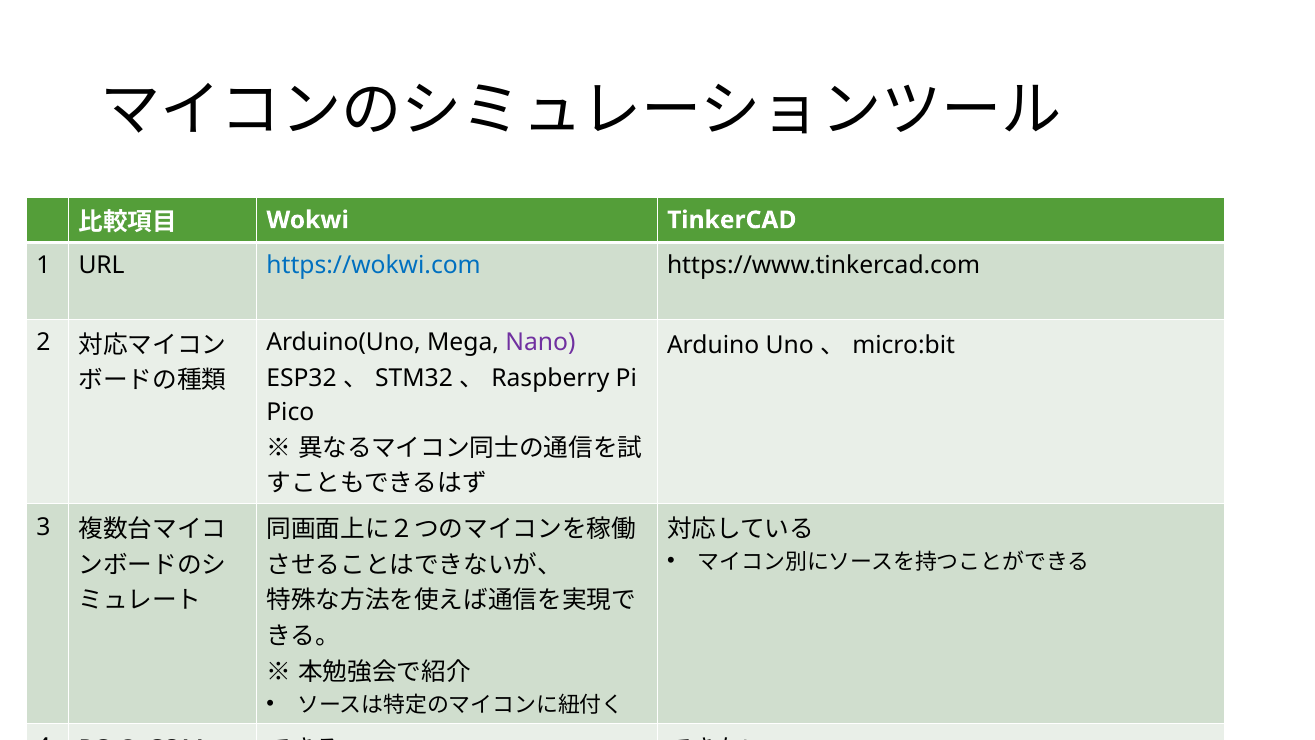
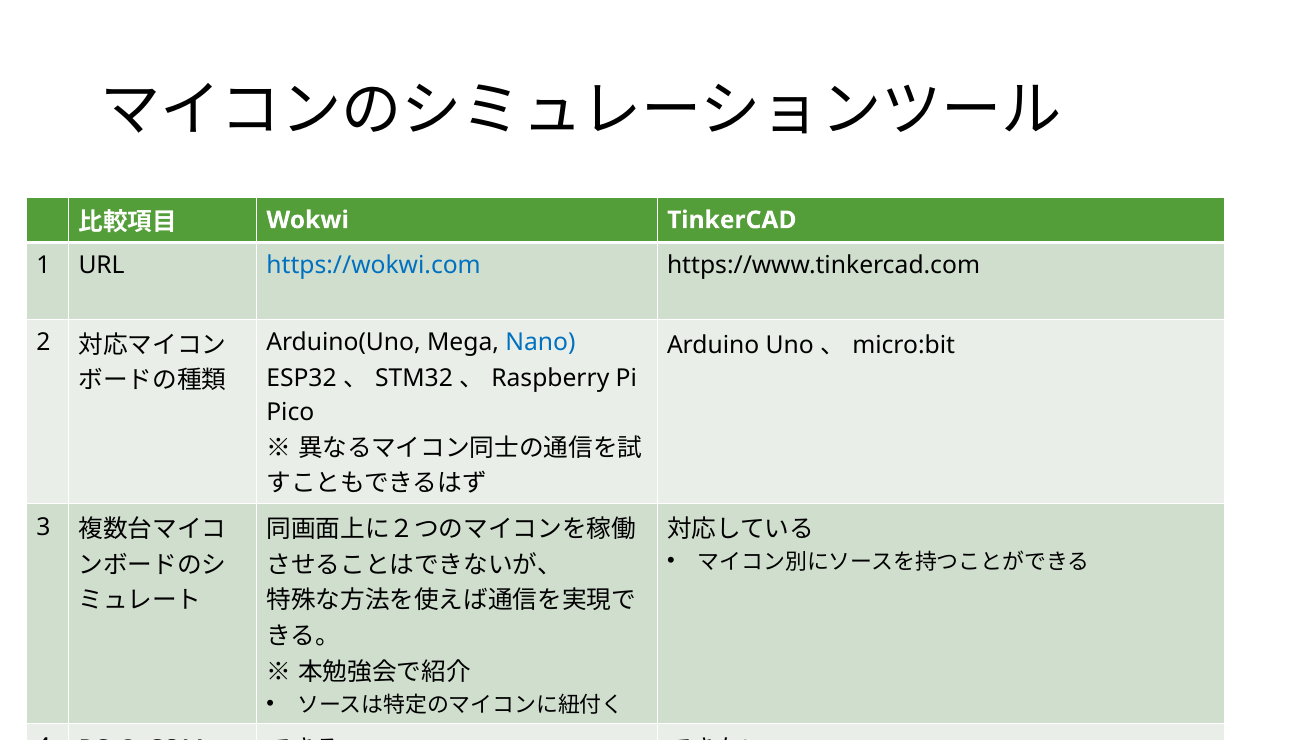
Nano colour: purple -> blue
